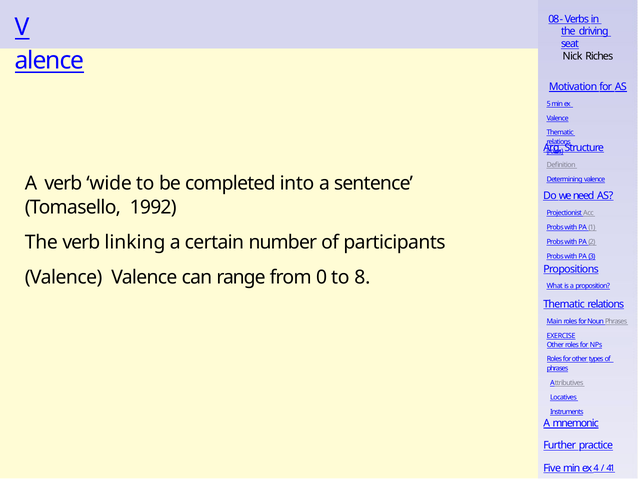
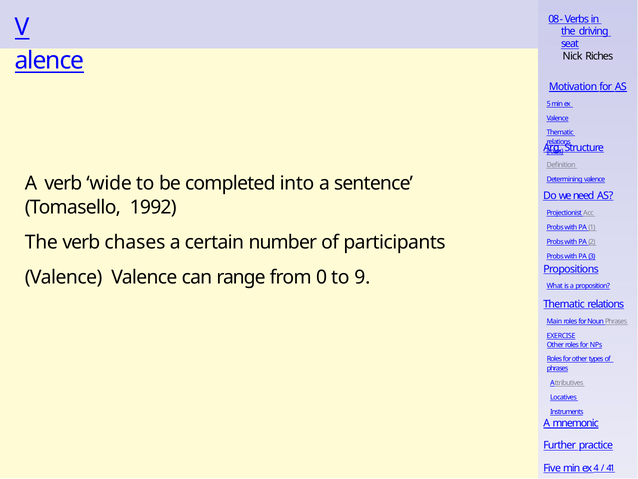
linking: linking -> chases
8: 8 -> 9
